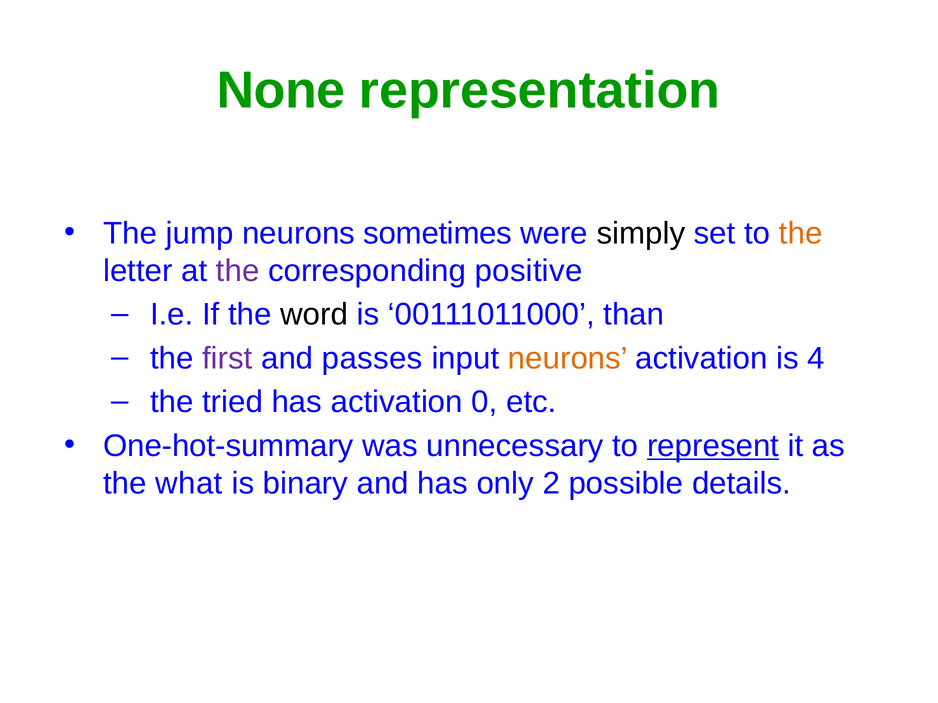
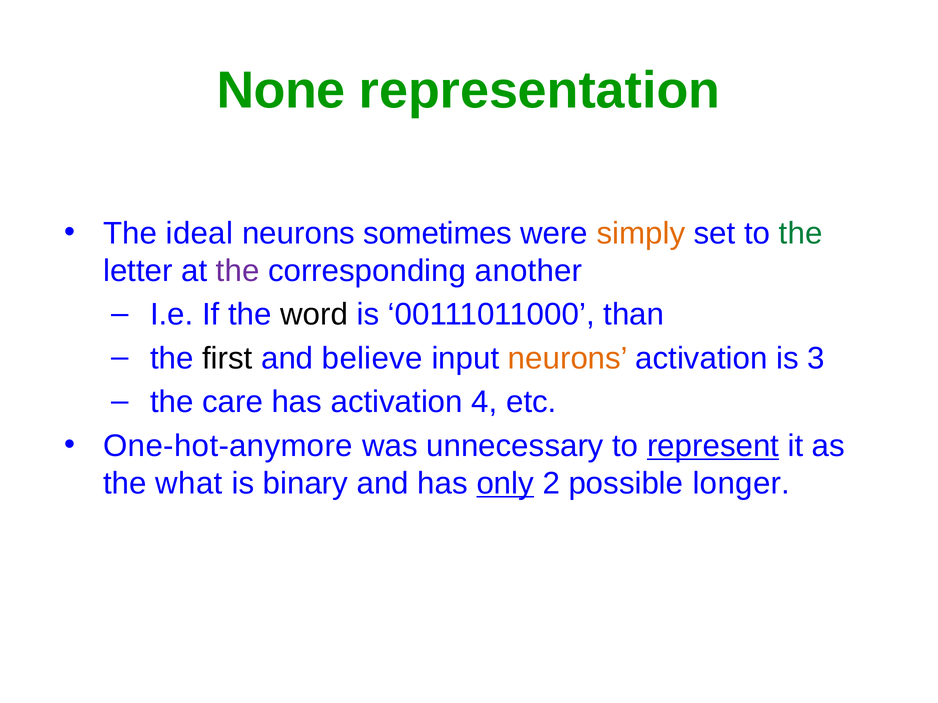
jump: jump -> ideal
simply colour: black -> orange
the at (801, 234) colour: orange -> green
positive: positive -> another
first colour: purple -> black
passes: passes -> believe
4: 4 -> 3
tried: tried -> care
0: 0 -> 4
One-hot-summary: One-hot-summary -> One-hot-anymore
only underline: none -> present
details: details -> longer
